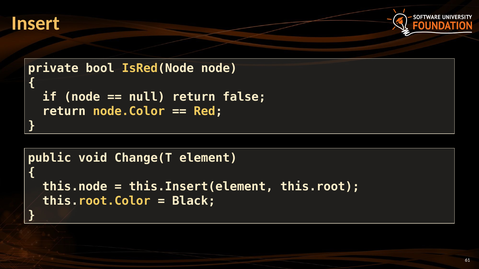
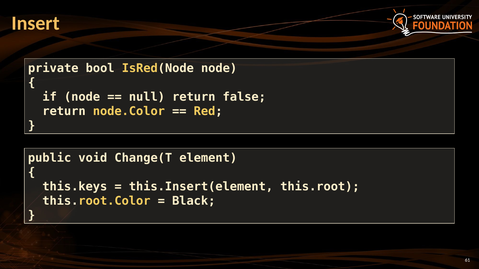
this.node: this.node -> this.keys
